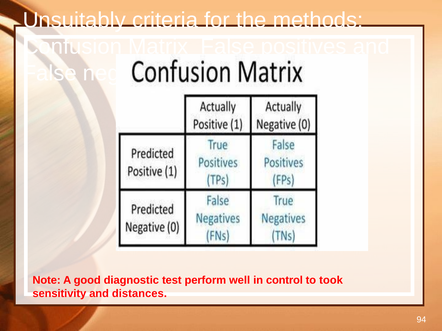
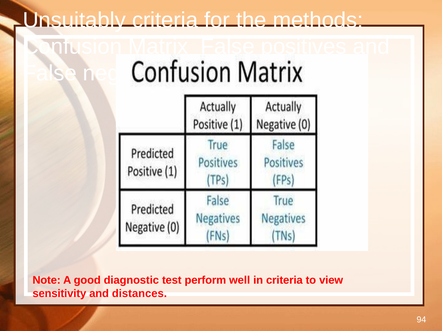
in control: control -> criteria
took: took -> view
